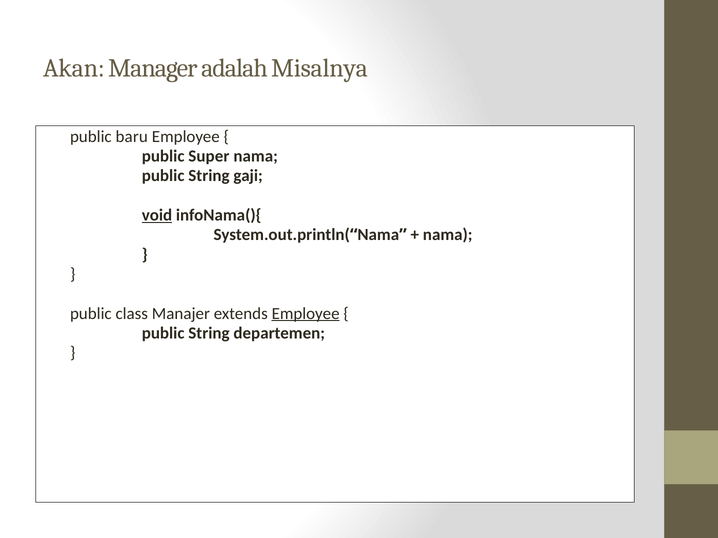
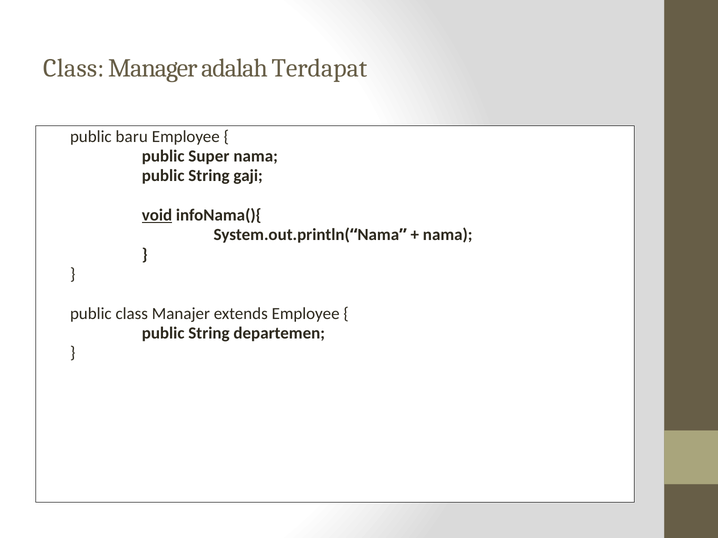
Akan at (74, 68): Akan -> Class
Misalnya: Misalnya -> Terdapat
Employee at (306, 314) underline: present -> none
